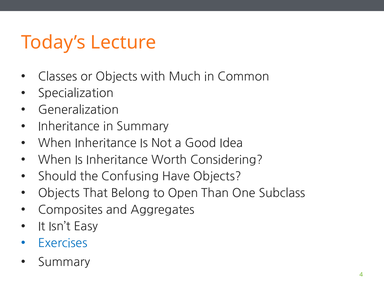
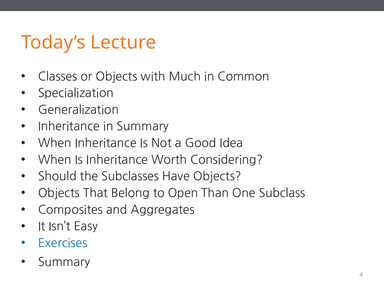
Confusing: Confusing -> Subclasses
